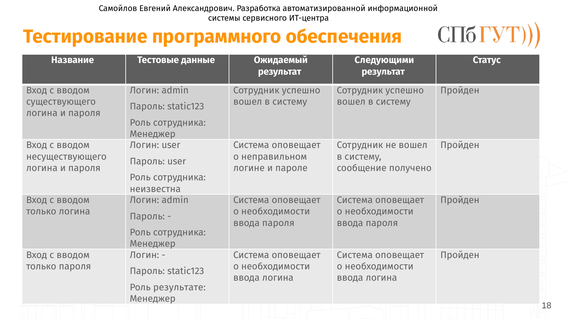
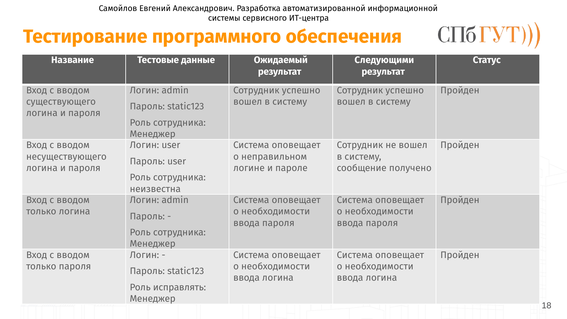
результате: результате -> исправлять
